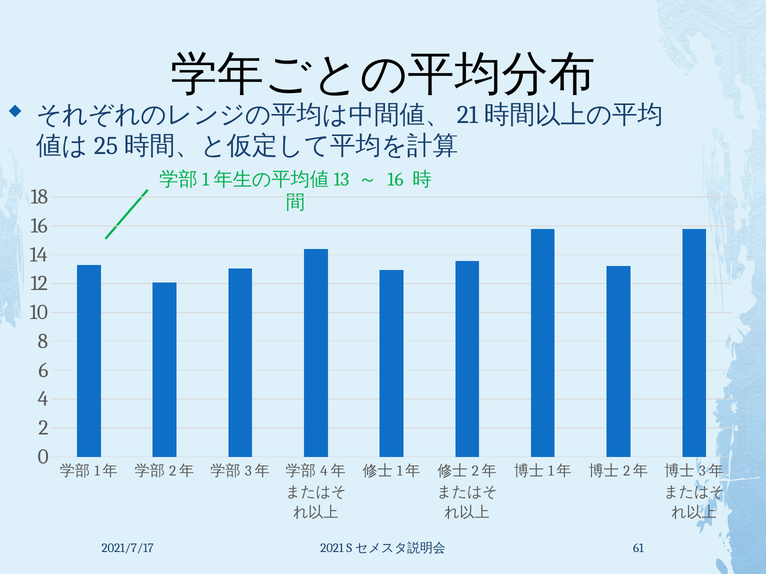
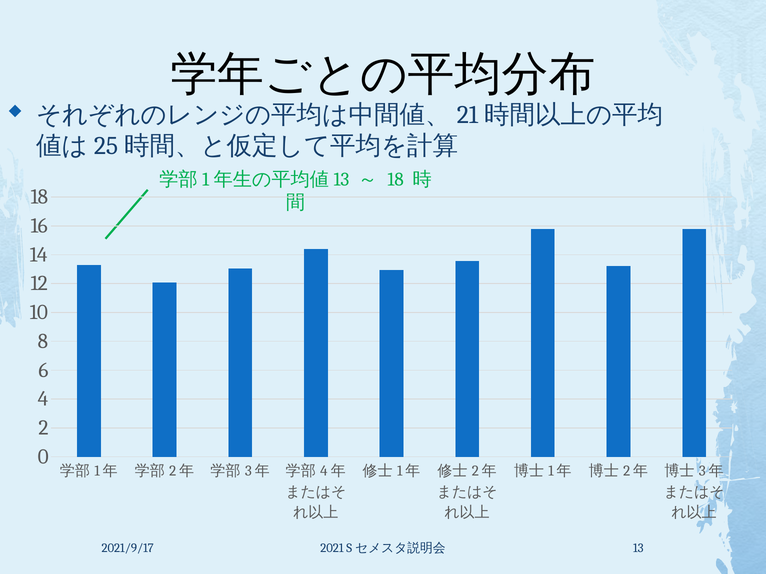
16 at (395, 180): 16 -> 18
2021/7/17: 2021/7/17 -> 2021/9/17
61: 61 -> 13
